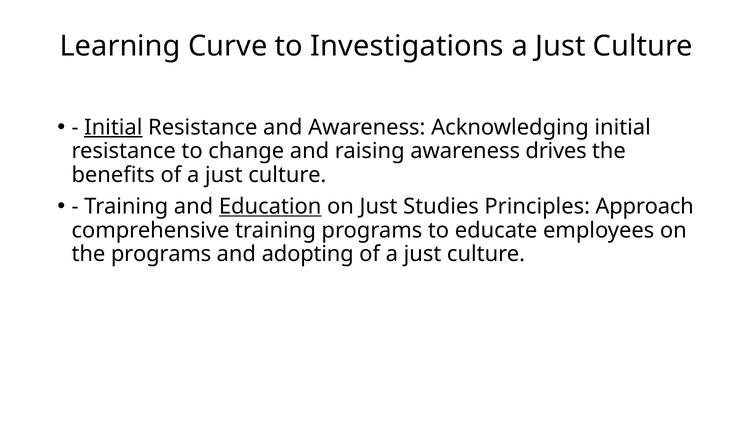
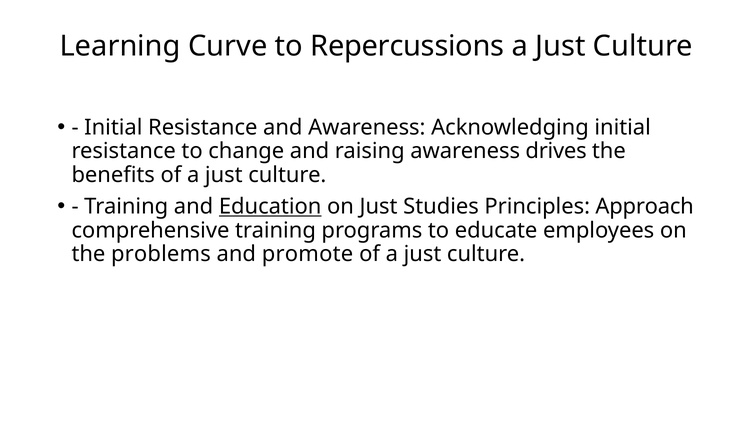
Investigations: Investigations -> Repercussions
Initial at (113, 127) underline: present -> none
the programs: programs -> problems
adopting: adopting -> promote
